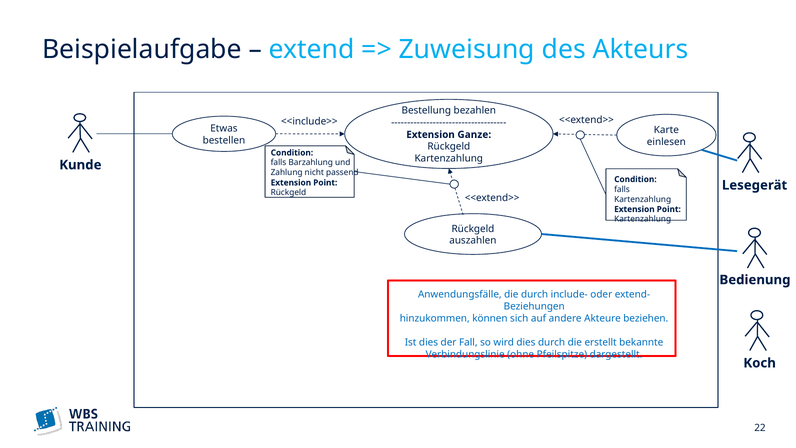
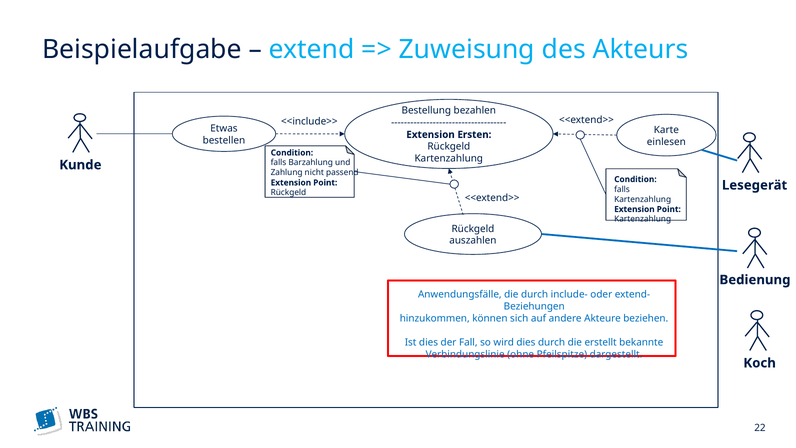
Ganze: Ganze -> Ersten
